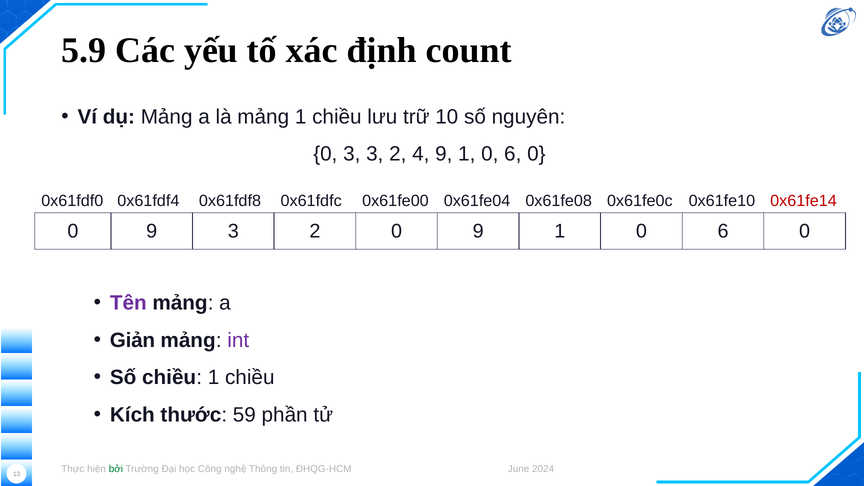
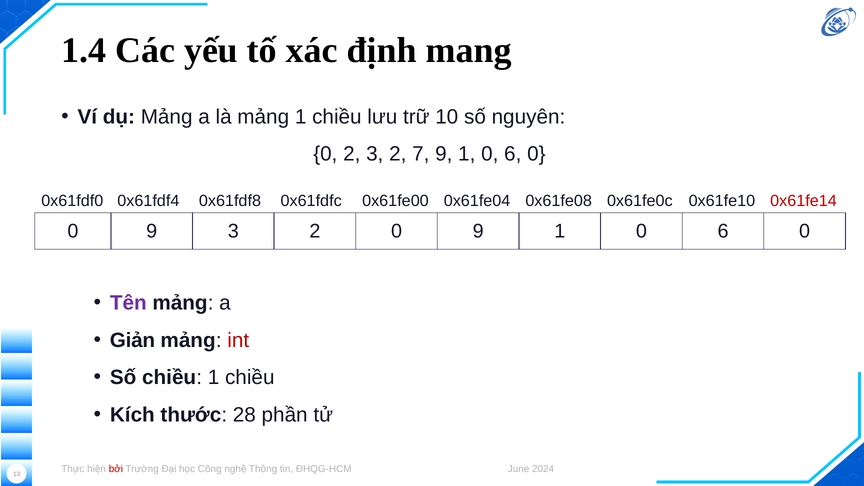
5.9: 5.9 -> 1.4
count: count -> mang
0 3: 3 -> 2
4: 4 -> 7
int colour: purple -> red
59: 59 -> 28
bởi colour: green -> red
